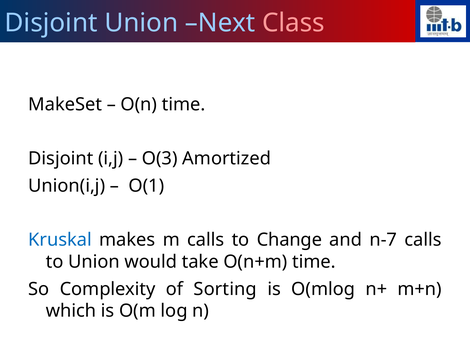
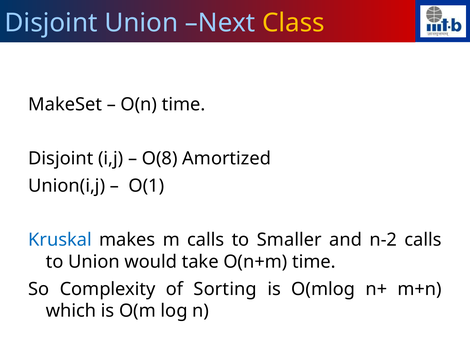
Class colour: pink -> yellow
O(3: O(3 -> O(8
Change: Change -> Smaller
n-7: n-7 -> n-2
